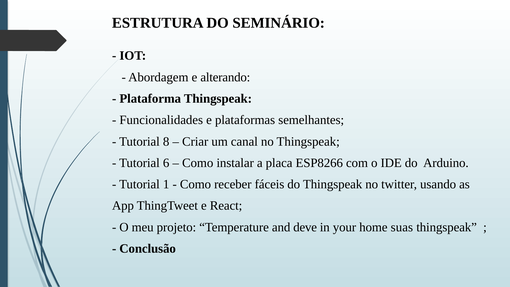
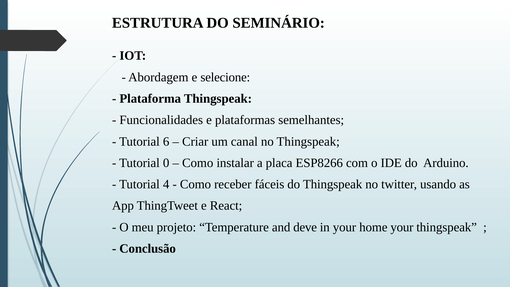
alterando: alterando -> selecione
8: 8 -> 6
6: 6 -> 0
1: 1 -> 4
home suas: suas -> your
